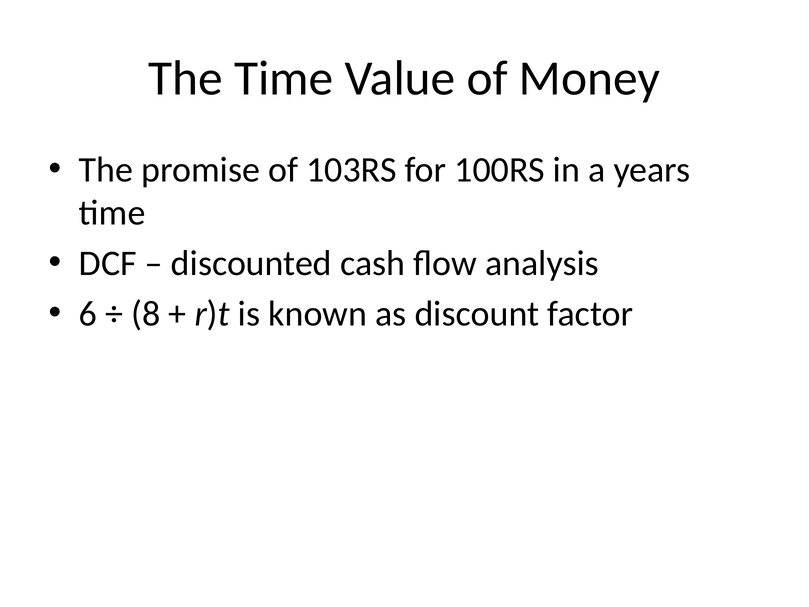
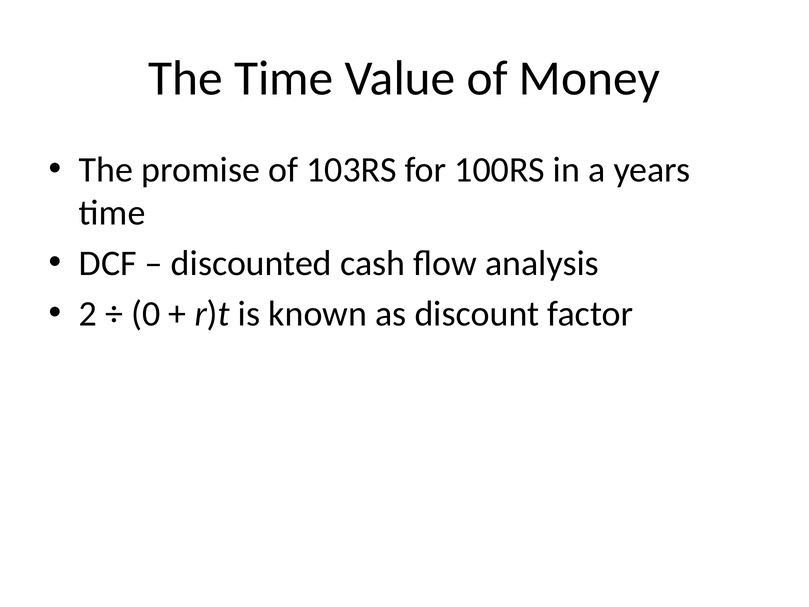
6: 6 -> 2
8: 8 -> 0
